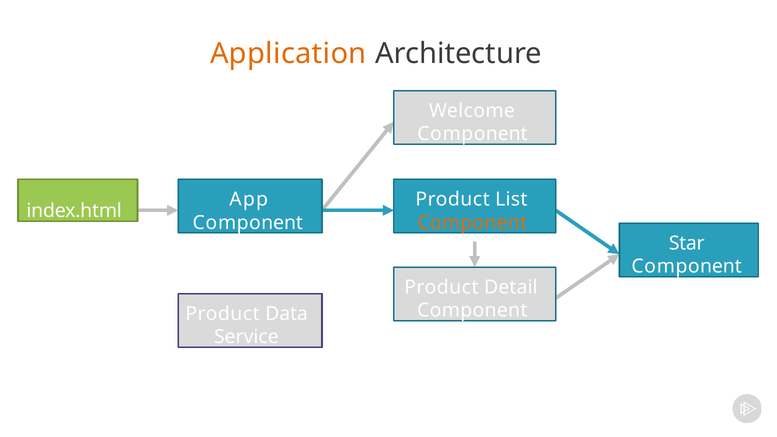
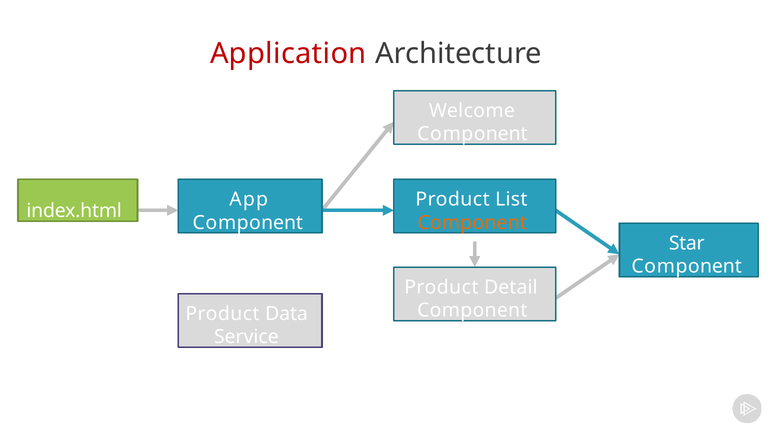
Application colour: orange -> red
